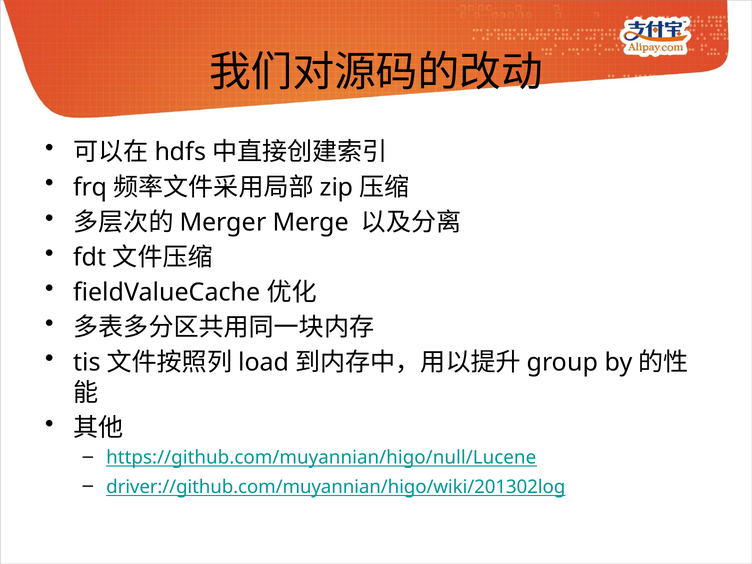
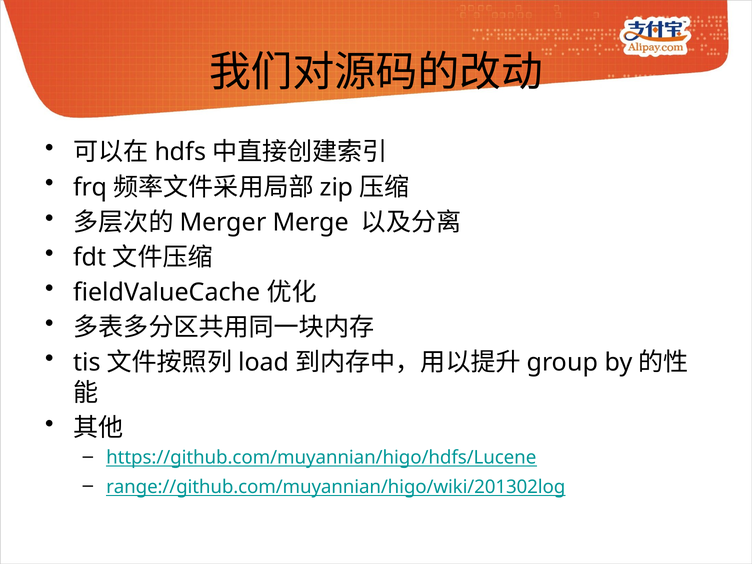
https://github.com/muyannian/higo/null/Lucene: https://github.com/muyannian/higo/null/Lucene -> https://github.com/muyannian/higo/hdfs/Lucene
driver://github.com/muyannian/higo/wiki/201302log: driver://github.com/muyannian/higo/wiki/201302log -> range://github.com/muyannian/higo/wiki/201302log
